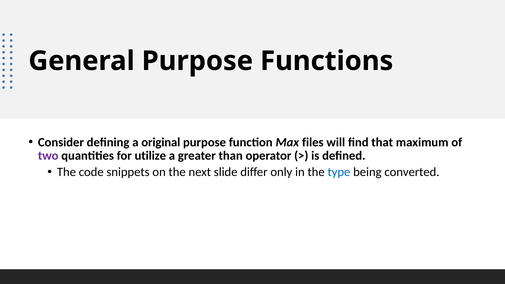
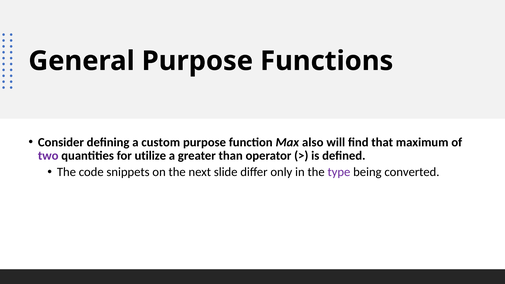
original: original -> custom
files: files -> also
type colour: blue -> purple
